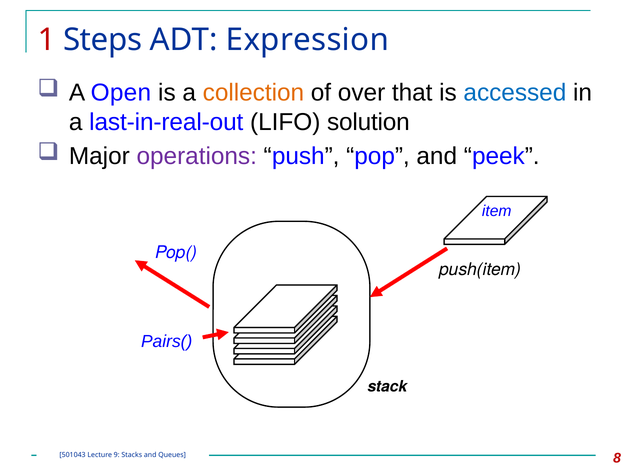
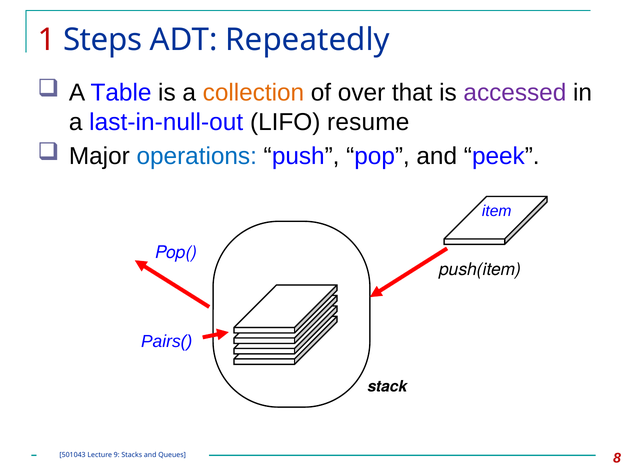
Expression: Expression -> Repeatedly
Open: Open -> Table
accessed colour: blue -> purple
last-in-real-out: last-in-real-out -> last-in-null-out
solution: solution -> resume
operations colour: purple -> blue
